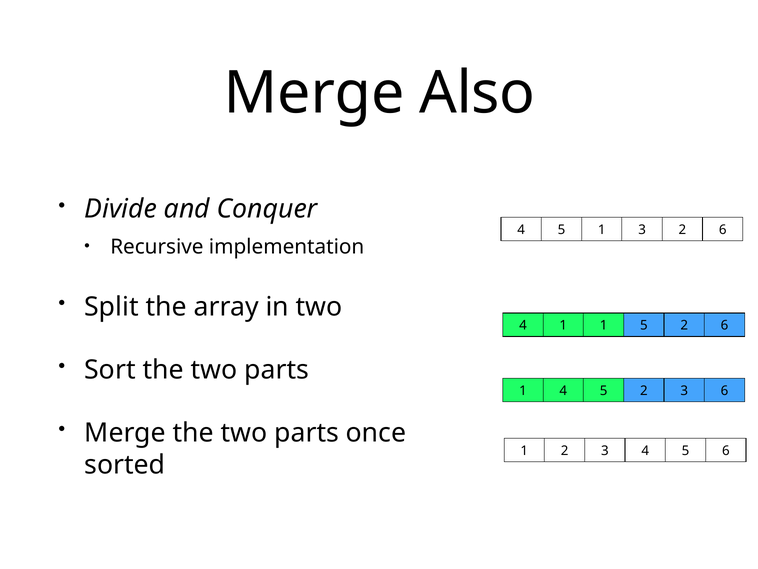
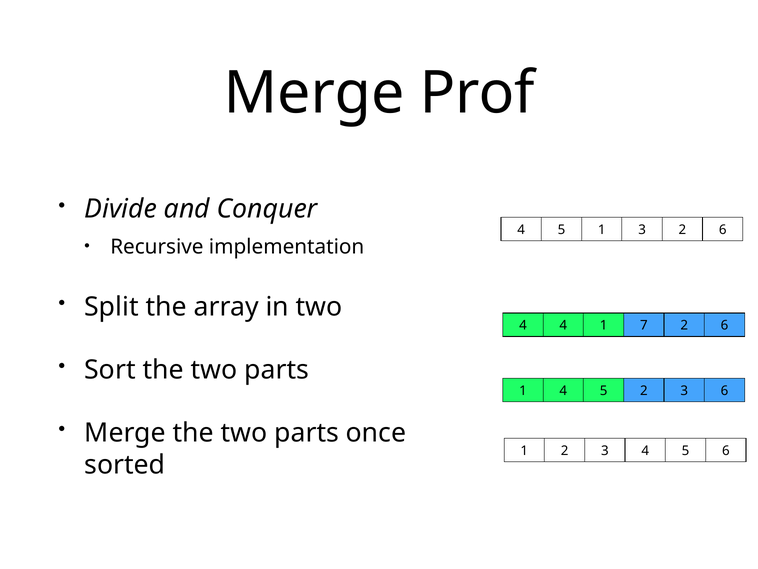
Also: Also -> Prof
4 1: 1 -> 4
1 5: 5 -> 7
